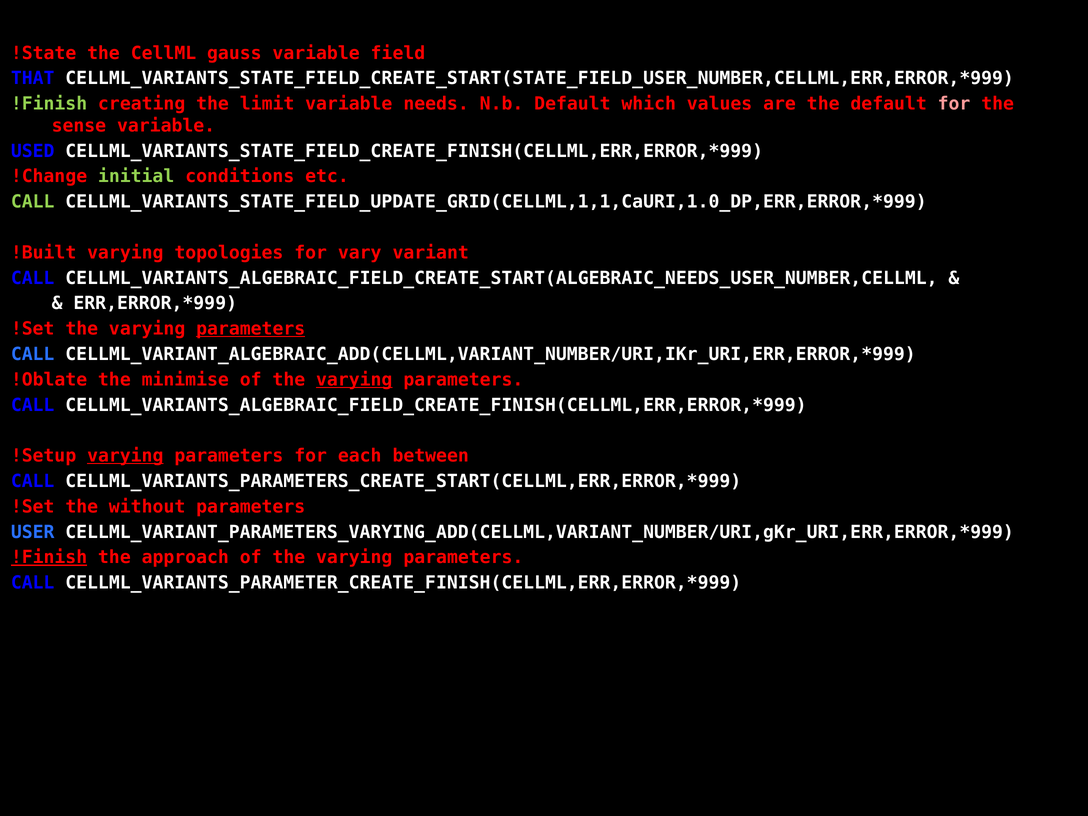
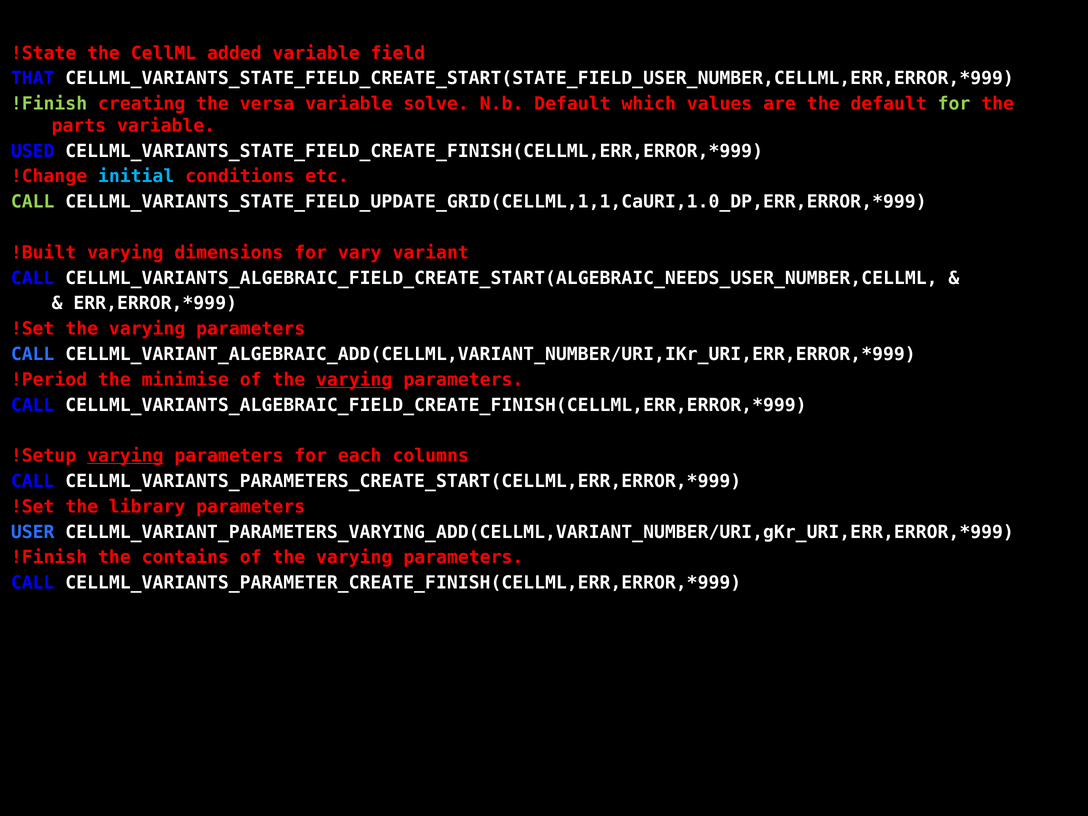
gauss: gauss -> added
limit: limit -> versa
needs: needs -> solve
for at (954, 104) colour: pink -> light green
sense: sense -> parts
initial colour: light green -> light blue
topologies: topologies -> dimensions
parameters at (251, 329) underline: present -> none
!Oblate: !Oblate -> !Period
between: between -> columns
without: without -> library
!Finish at (49, 557) underline: present -> none
approach: approach -> contains
